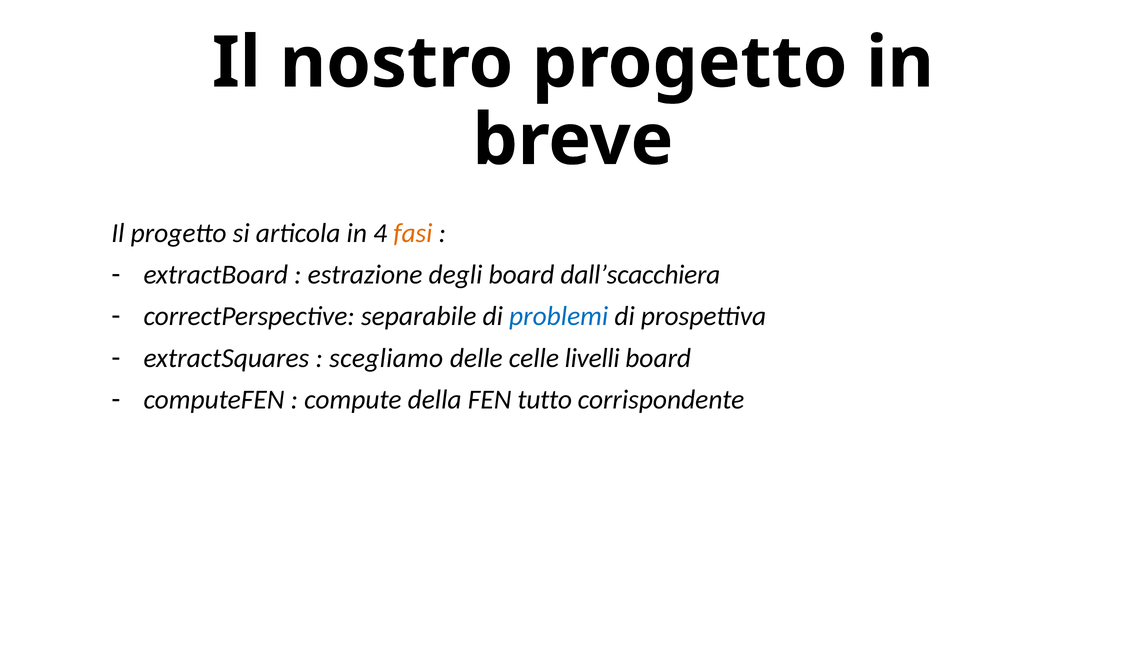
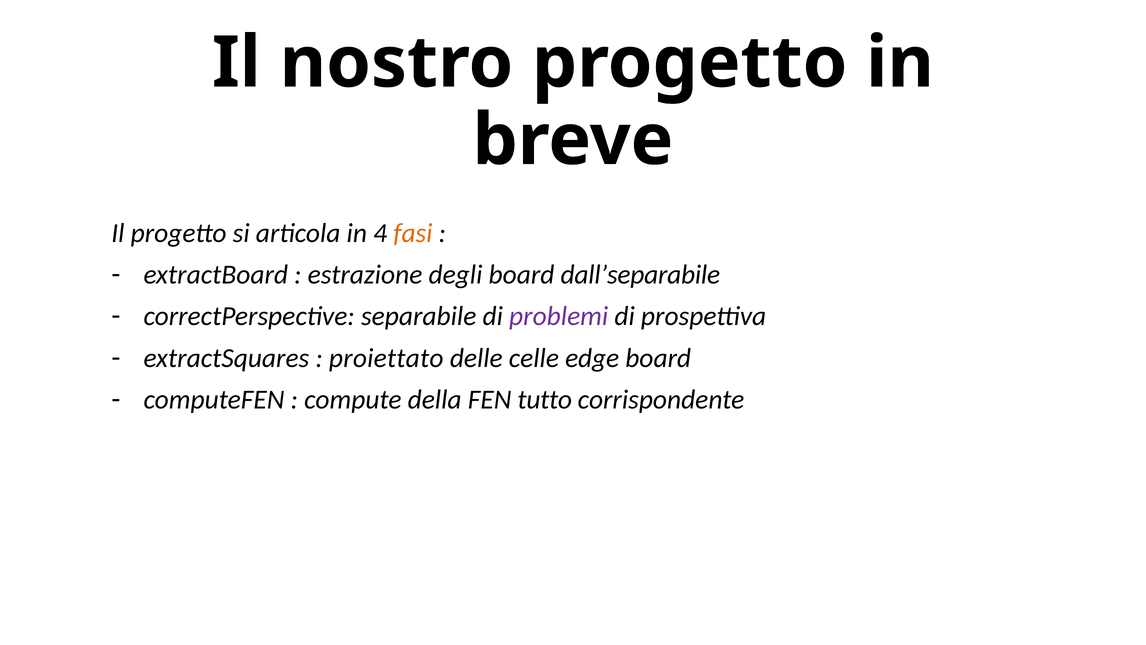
dall’scacchiera: dall’scacchiera -> dall’separabile
problemi colour: blue -> purple
scegliamo: scegliamo -> proiettato
livelli: livelli -> edge
